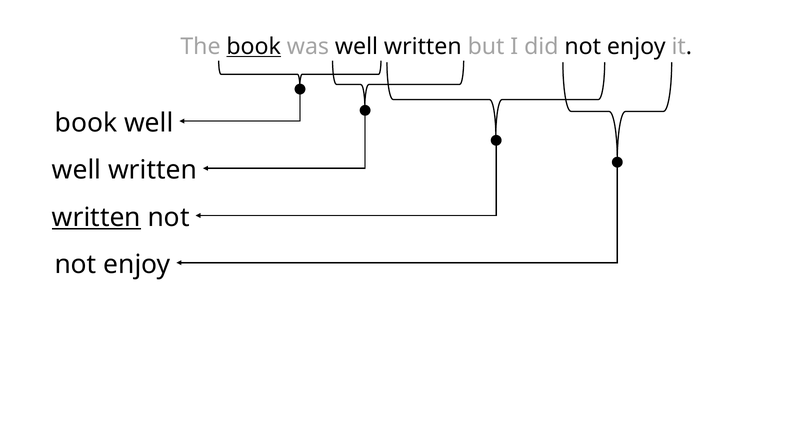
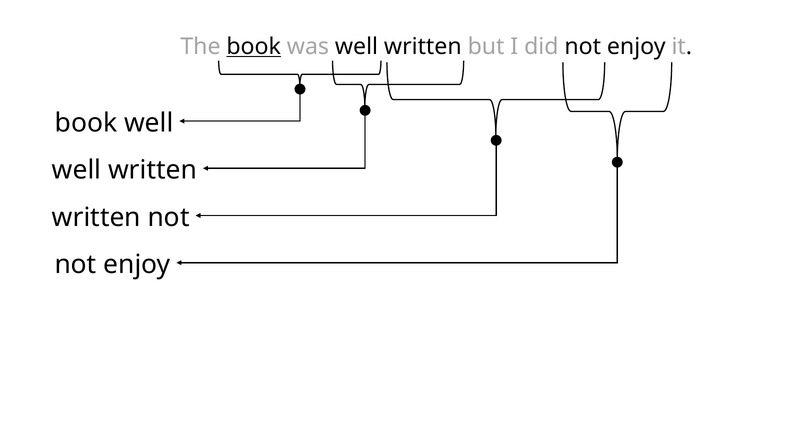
written at (96, 217) underline: present -> none
